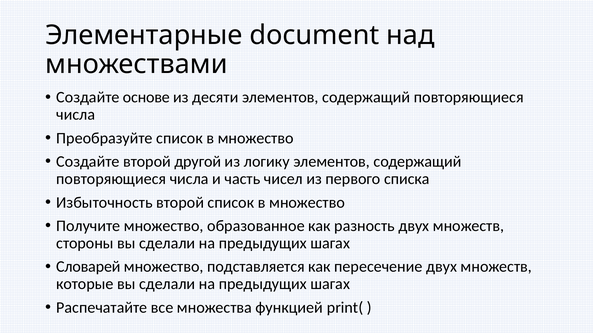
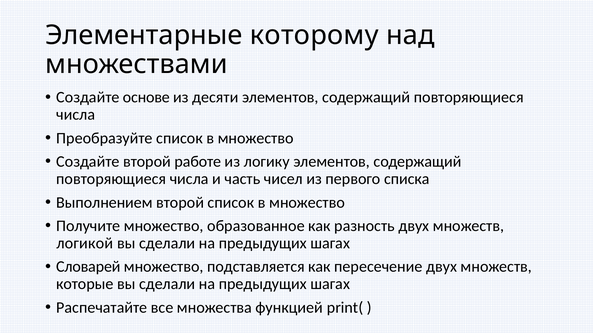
document: document -> которому
другой: другой -> работе
Избыточность: Избыточность -> Выполнением
стороны: стороны -> логикой
